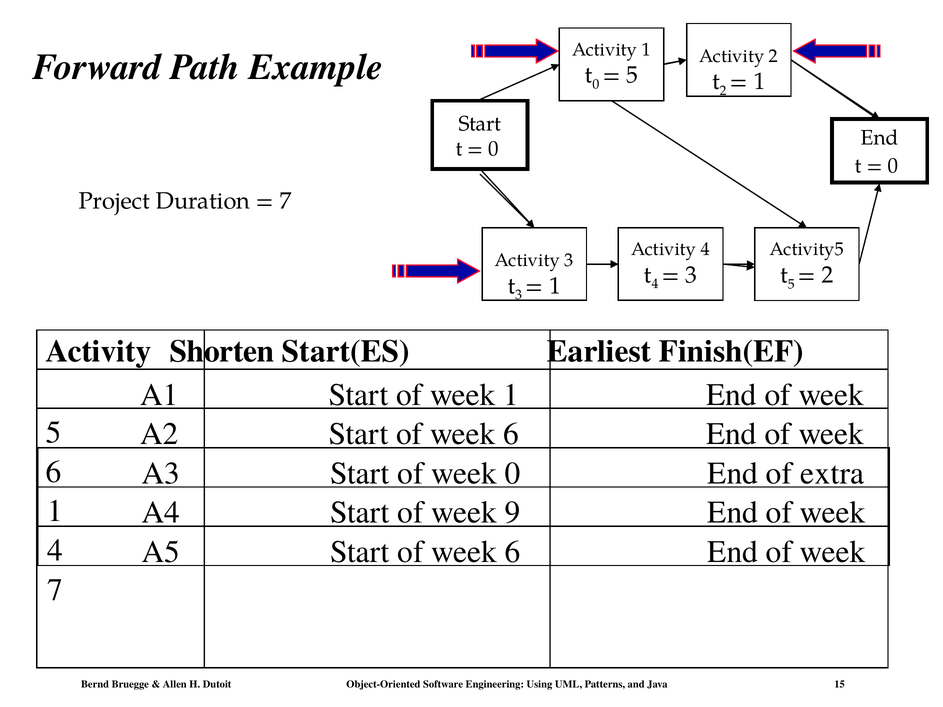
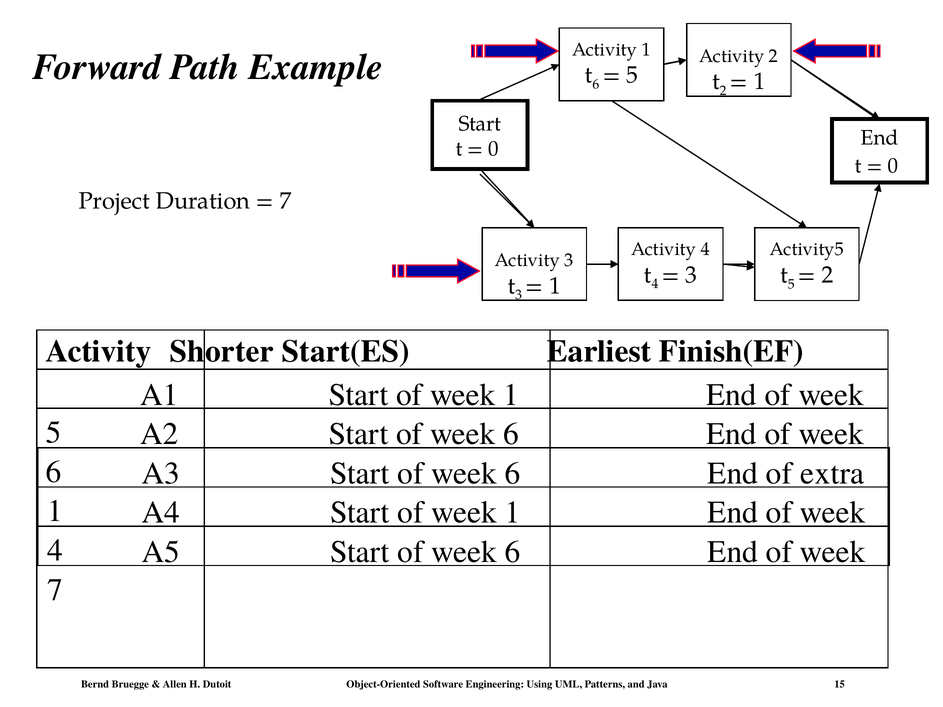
t 0: 0 -> 6
Shorten: Shorten -> Shorter
0 at (513, 474): 0 -> 6
9 at (513, 513): 9 -> 1
